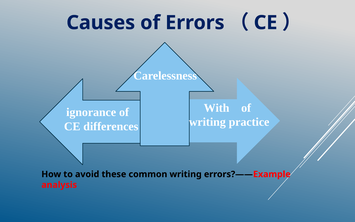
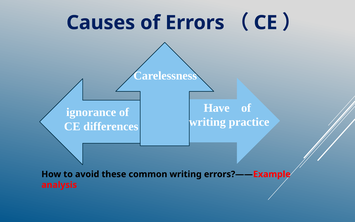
With: With -> Have
